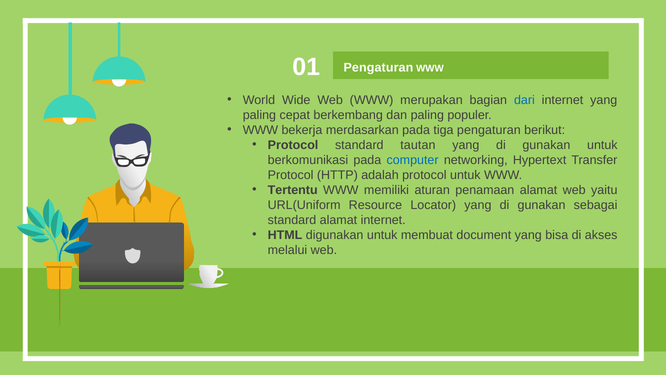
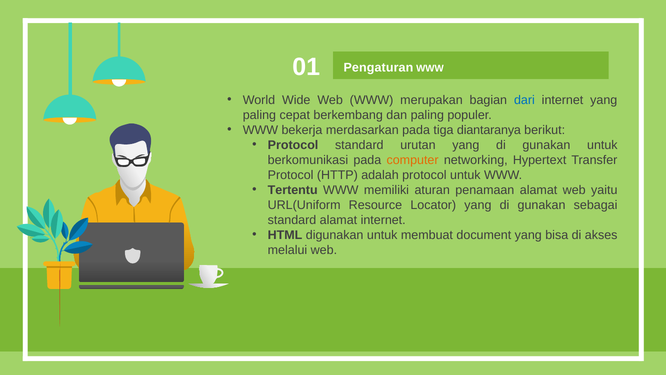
tiga pengaturan: pengaturan -> diantaranya
tautan: tautan -> urutan
computer colour: blue -> orange
